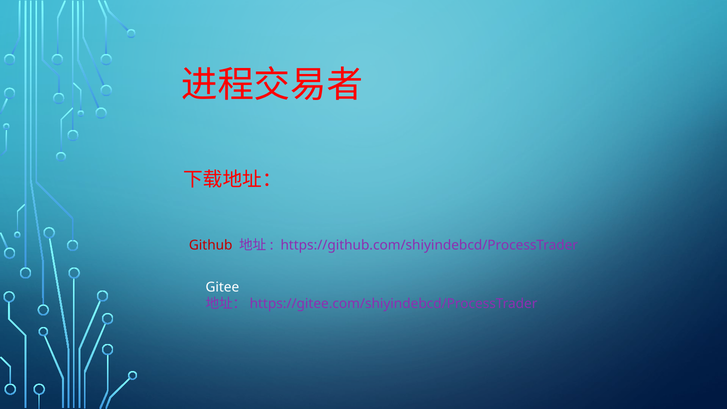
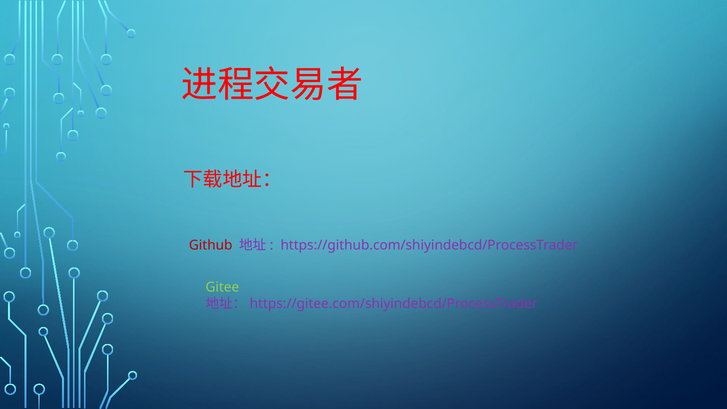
Gitee colour: white -> light green
